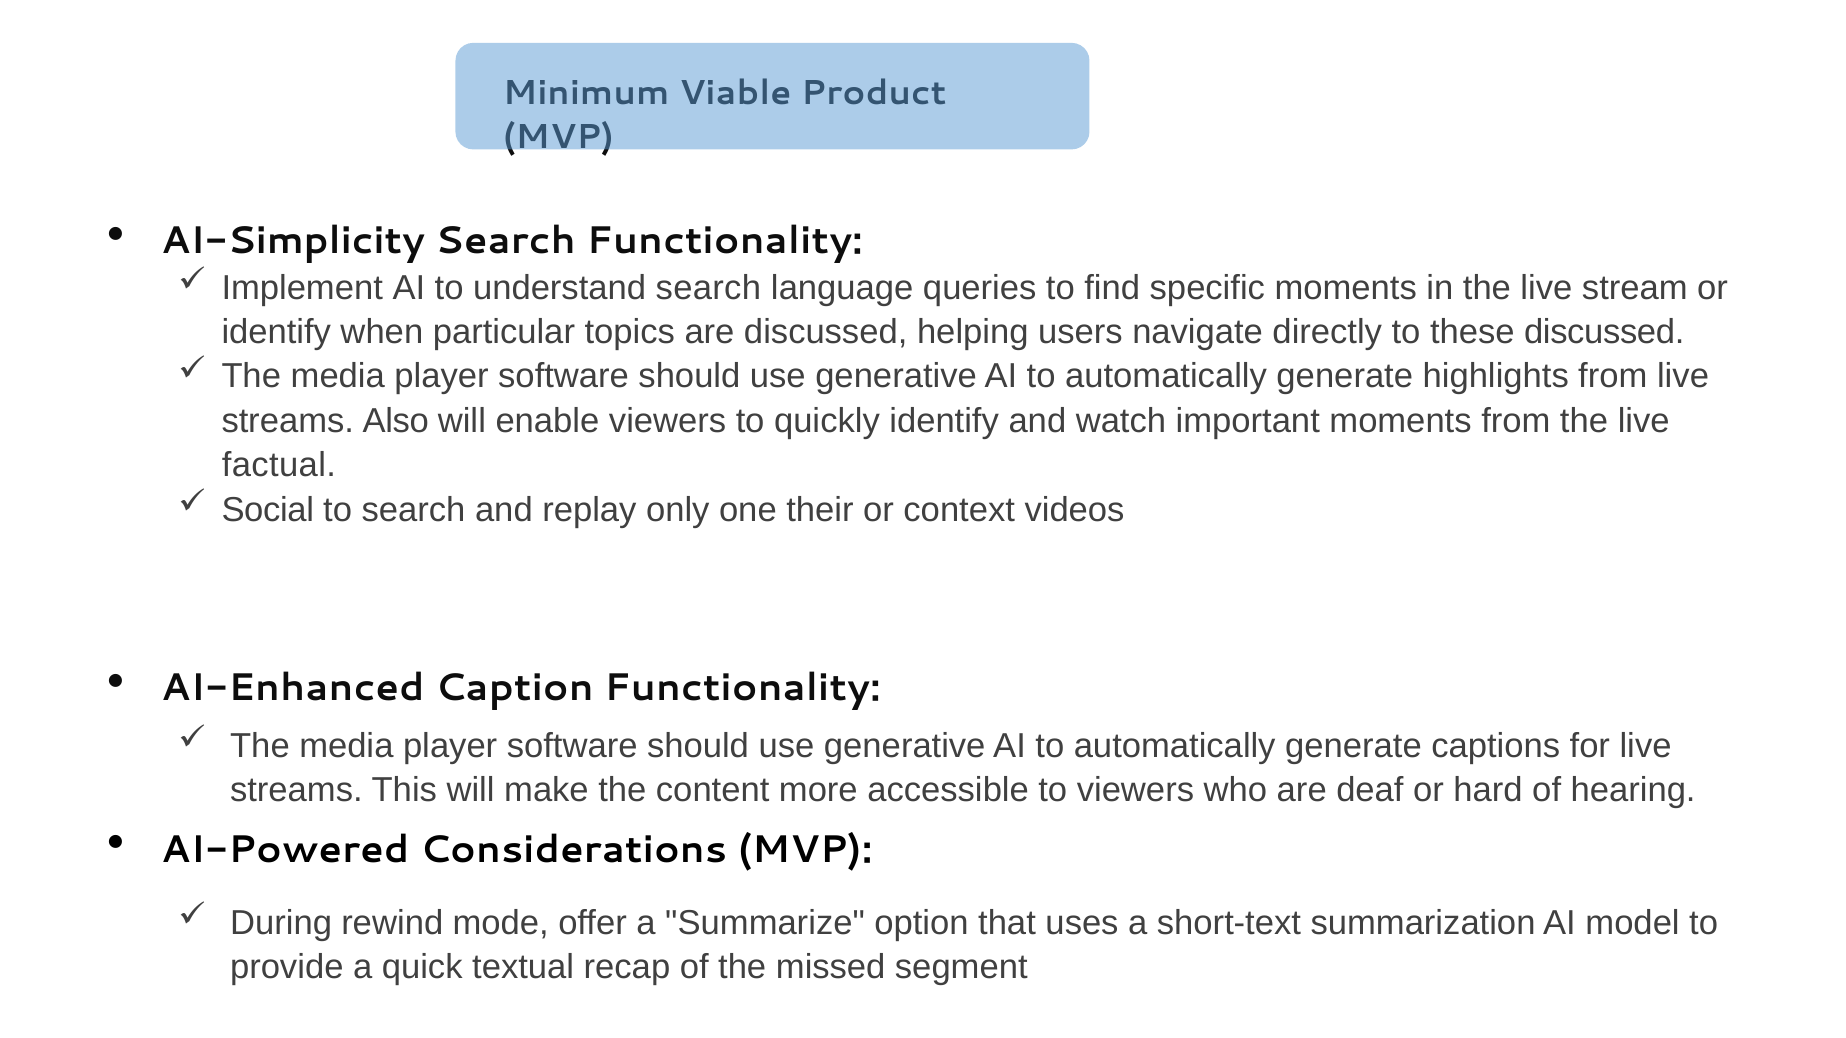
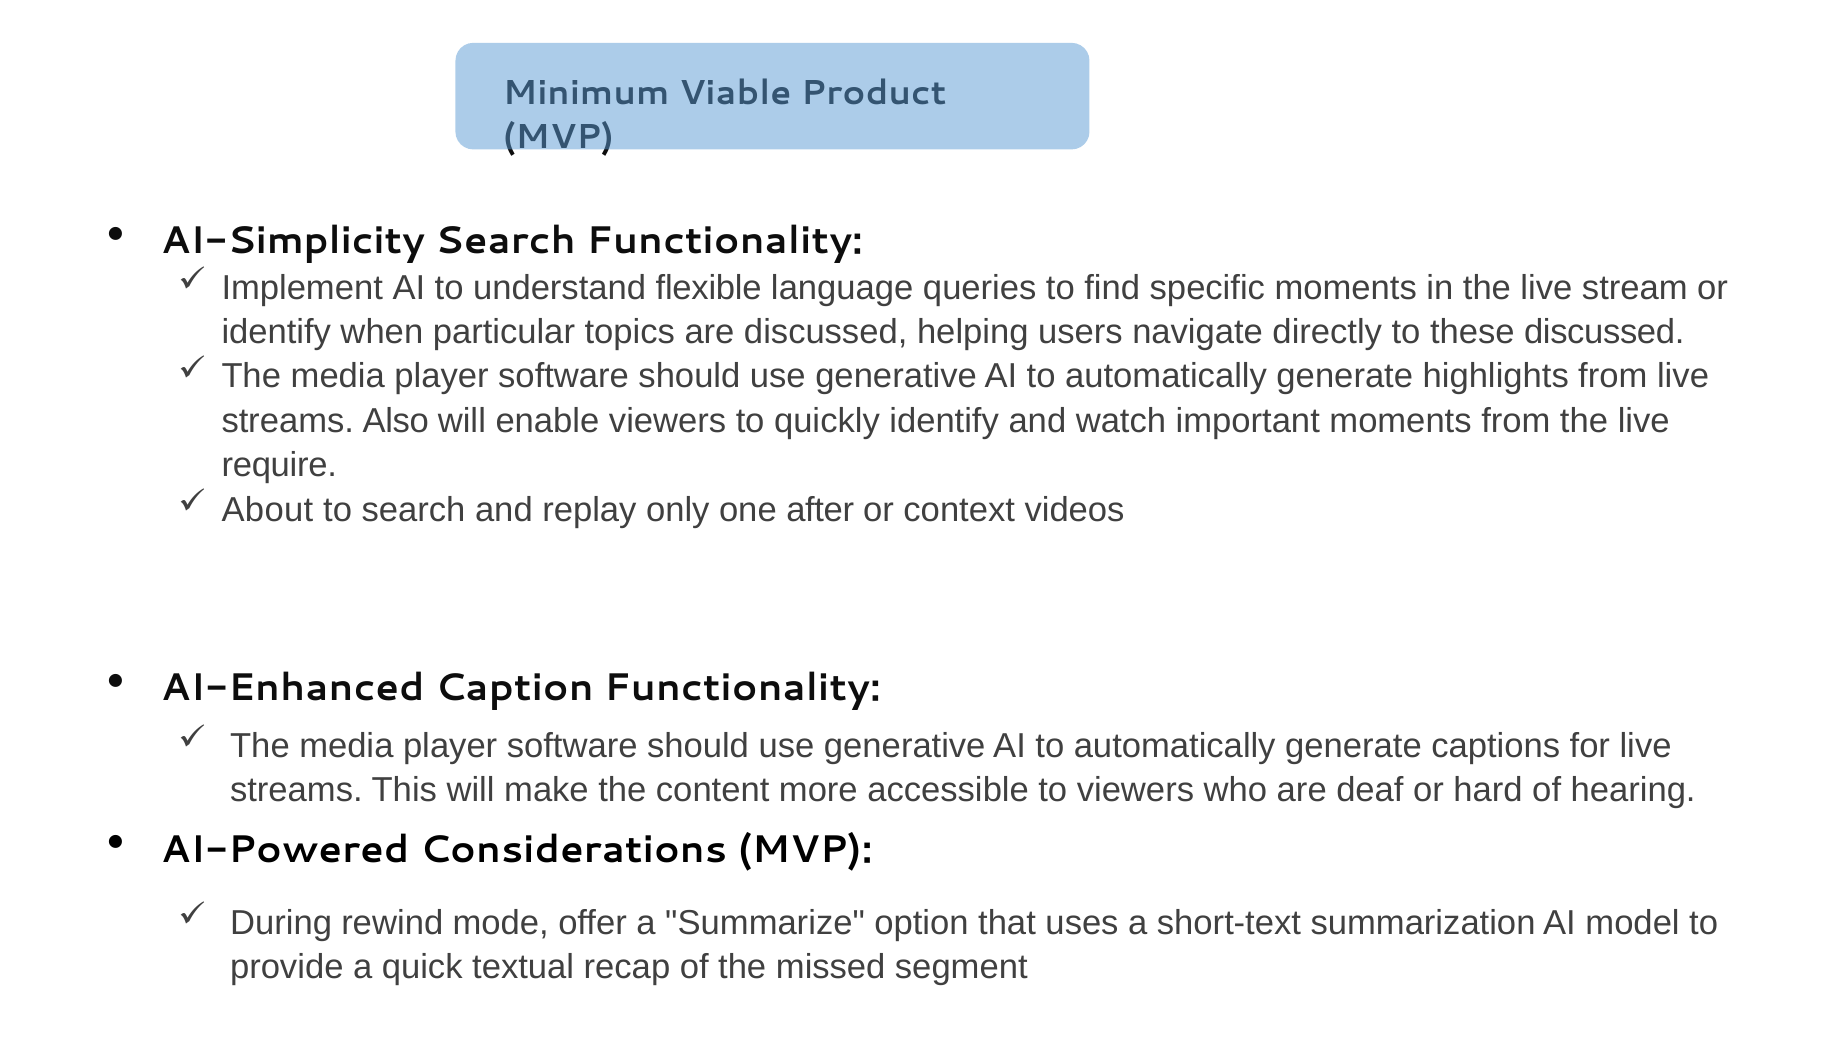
understand search: search -> flexible
factual: factual -> require
Social: Social -> About
their: their -> after
